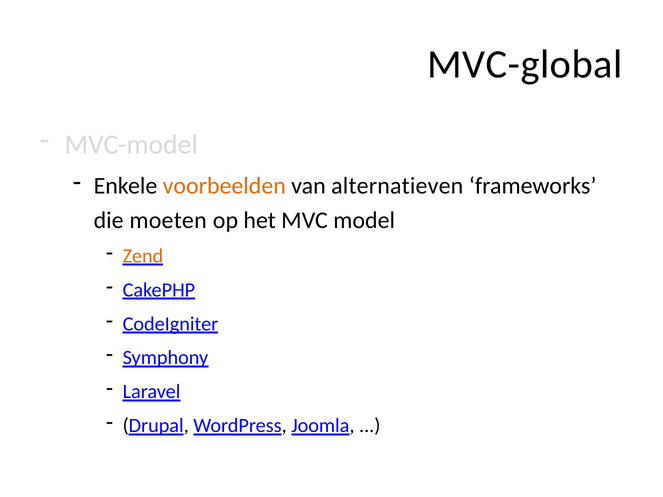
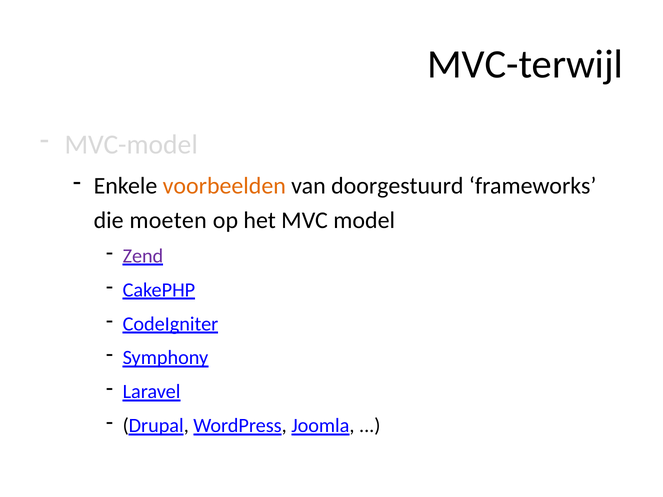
MVC-global: MVC-global -> MVC-terwijl
alternatieven: alternatieven -> doorgestuurd
Zend colour: orange -> purple
